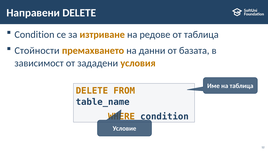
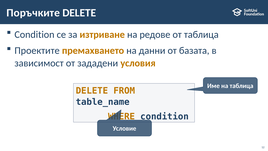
Направени: Направени -> Поръчките
Стойности: Стойности -> Проектите
